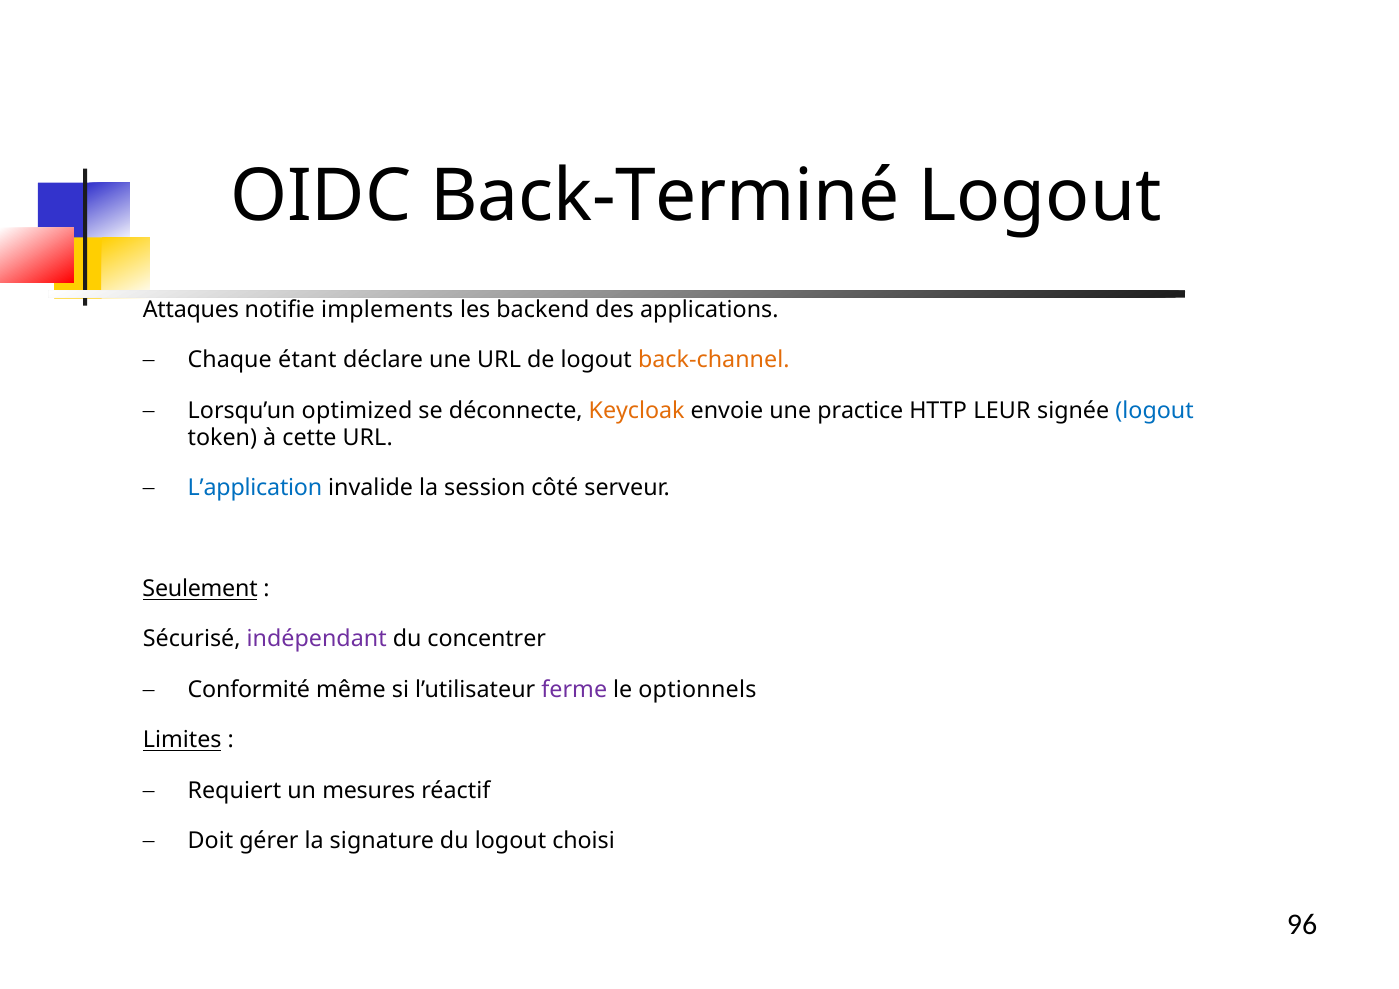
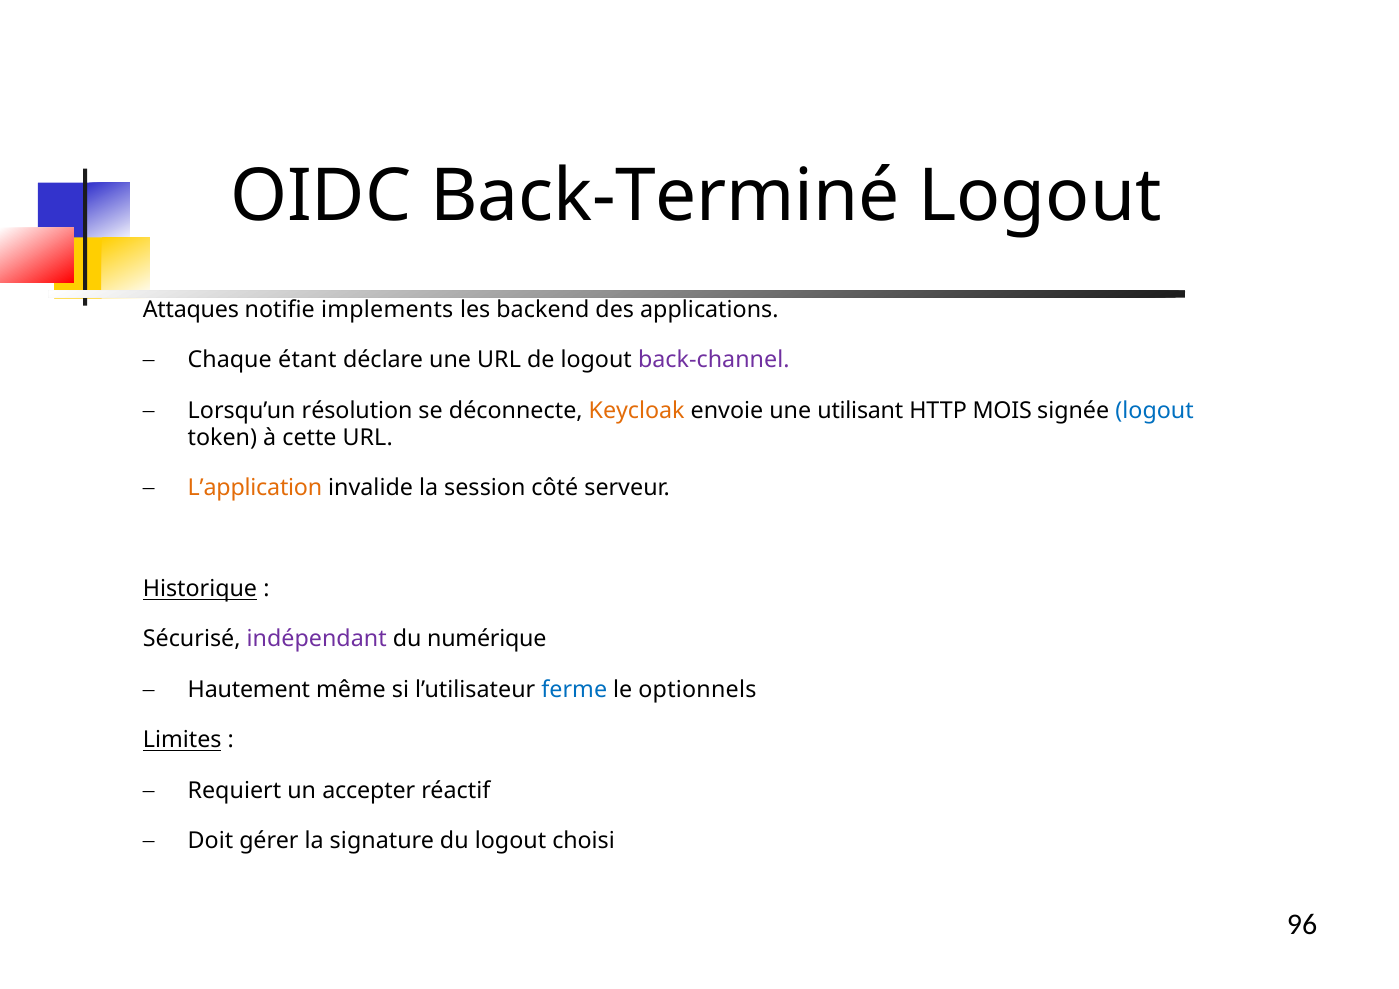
back-channel colour: orange -> purple
optimized: optimized -> résolution
practice: practice -> utilisant
LEUR: LEUR -> MOIS
L’application colour: blue -> orange
Seulement: Seulement -> Historique
concentrer: concentrer -> numérique
Conformité: Conformité -> Hautement
ferme colour: purple -> blue
mesures: mesures -> accepter
